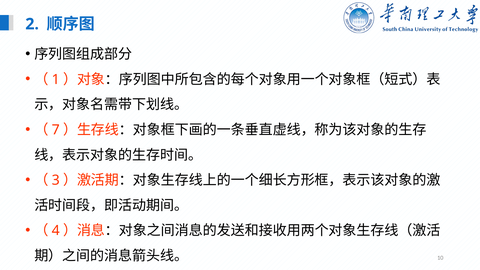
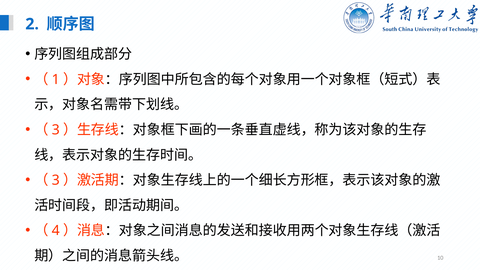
7 at (56, 130): 7 -> 3
